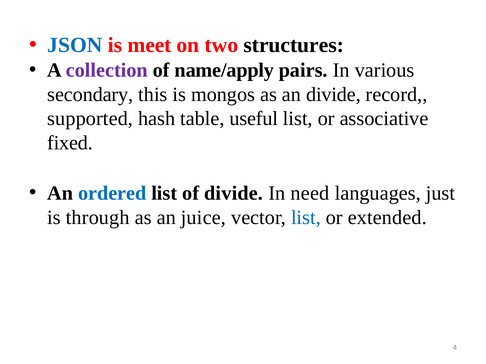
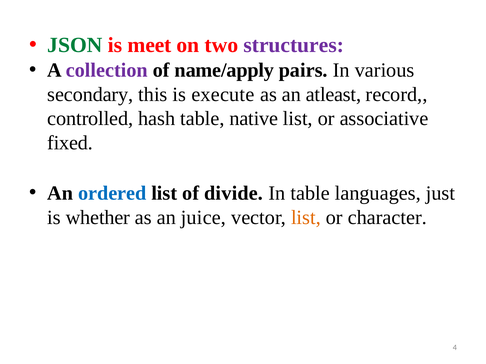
JSON colour: blue -> green
structures colour: black -> purple
mongos: mongos -> execute
an divide: divide -> atleast
supported: supported -> controlled
useful: useful -> native
In need: need -> table
through: through -> whether
list at (306, 218) colour: blue -> orange
extended: extended -> character
